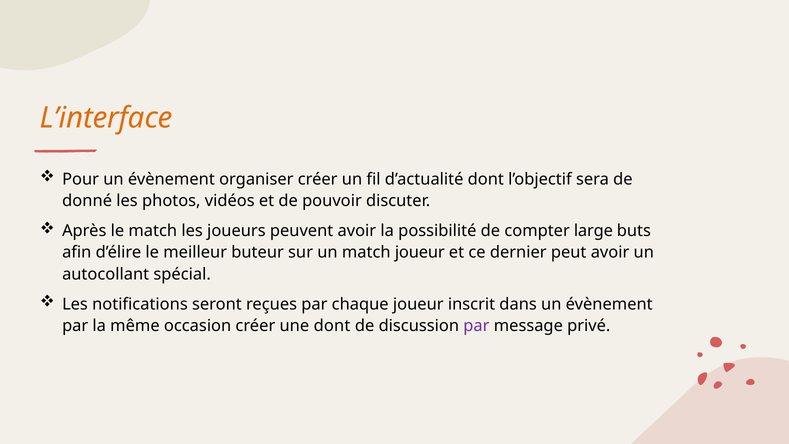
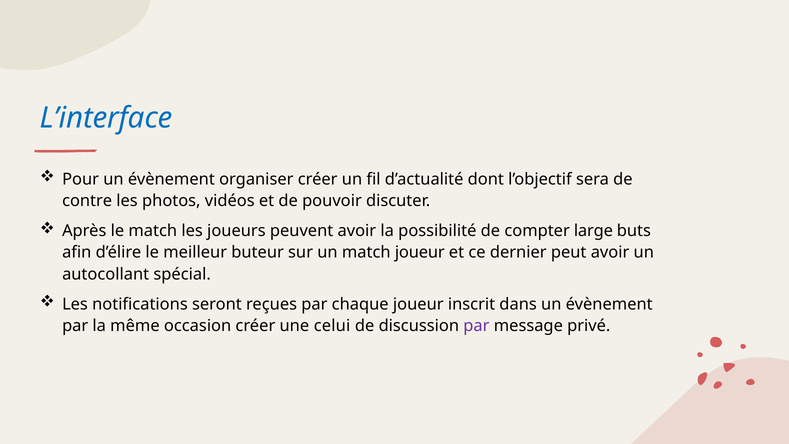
L’interface colour: orange -> blue
donné: donné -> contre
une dont: dont -> celui
